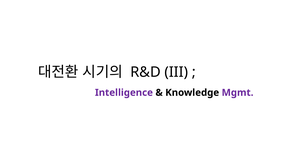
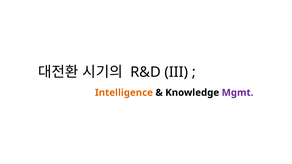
Intelligence colour: purple -> orange
